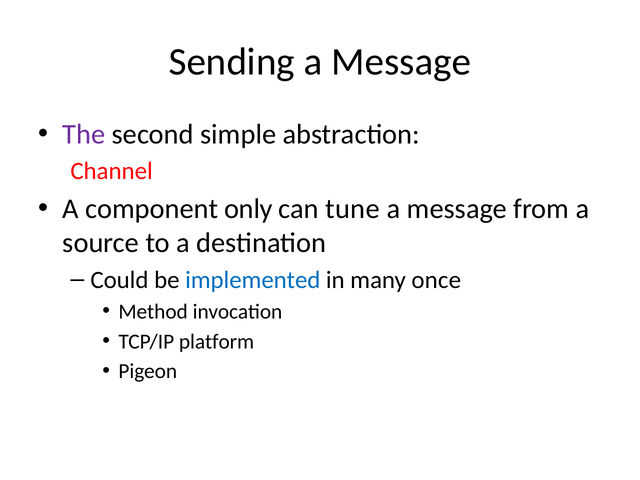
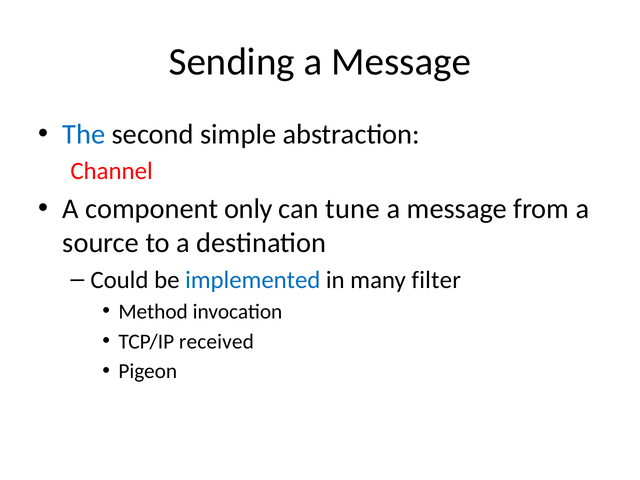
The colour: purple -> blue
once: once -> filter
platform: platform -> received
